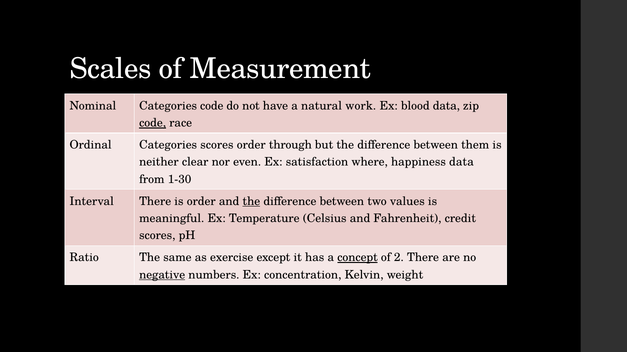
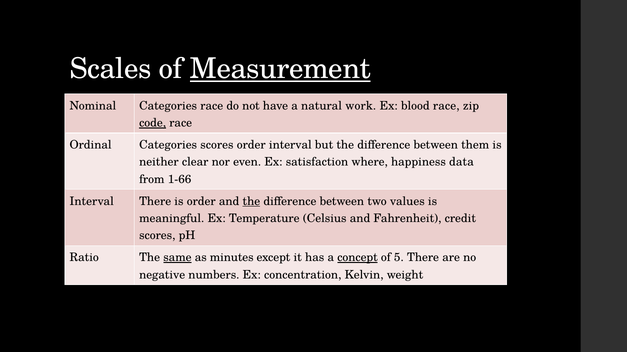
Measurement underline: none -> present
Categories code: code -> race
blood data: data -> race
order through: through -> interval
1-30: 1-30 -> 1-66
same underline: none -> present
exercise: exercise -> minutes
2: 2 -> 5
negative underline: present -> none
